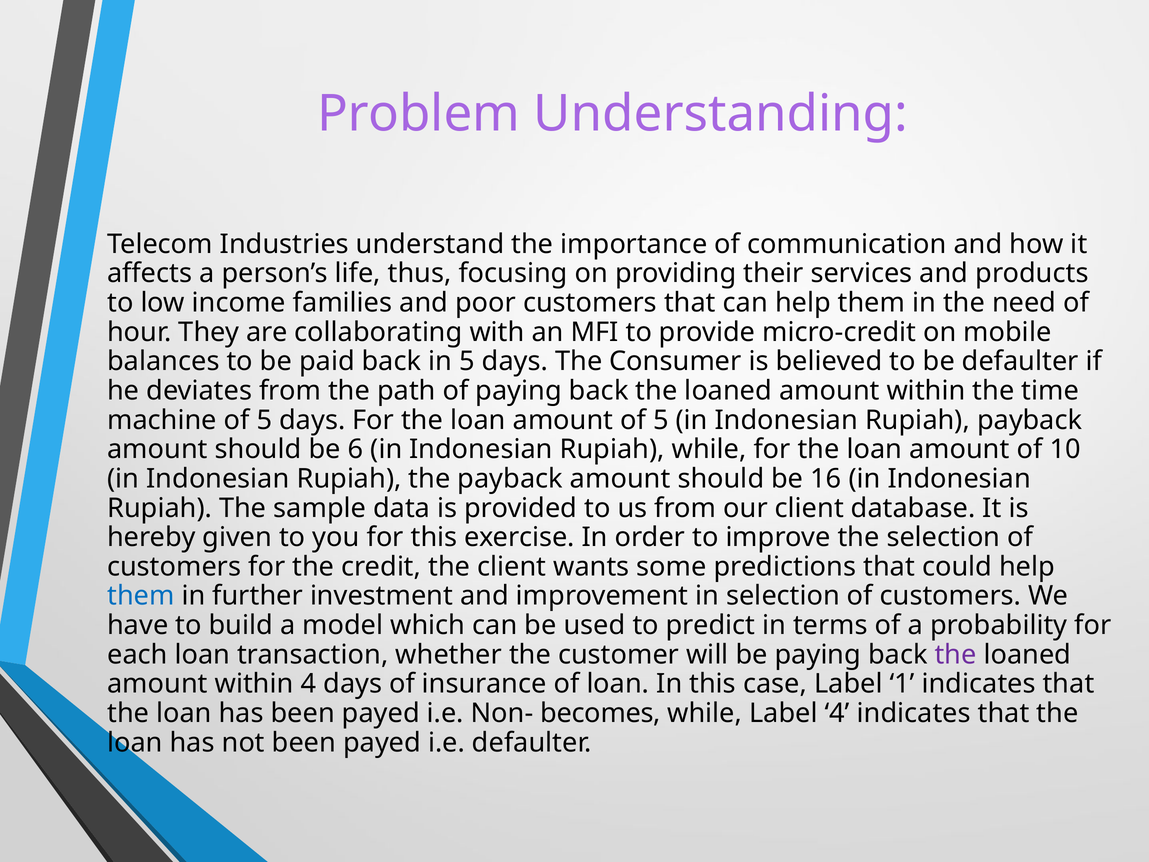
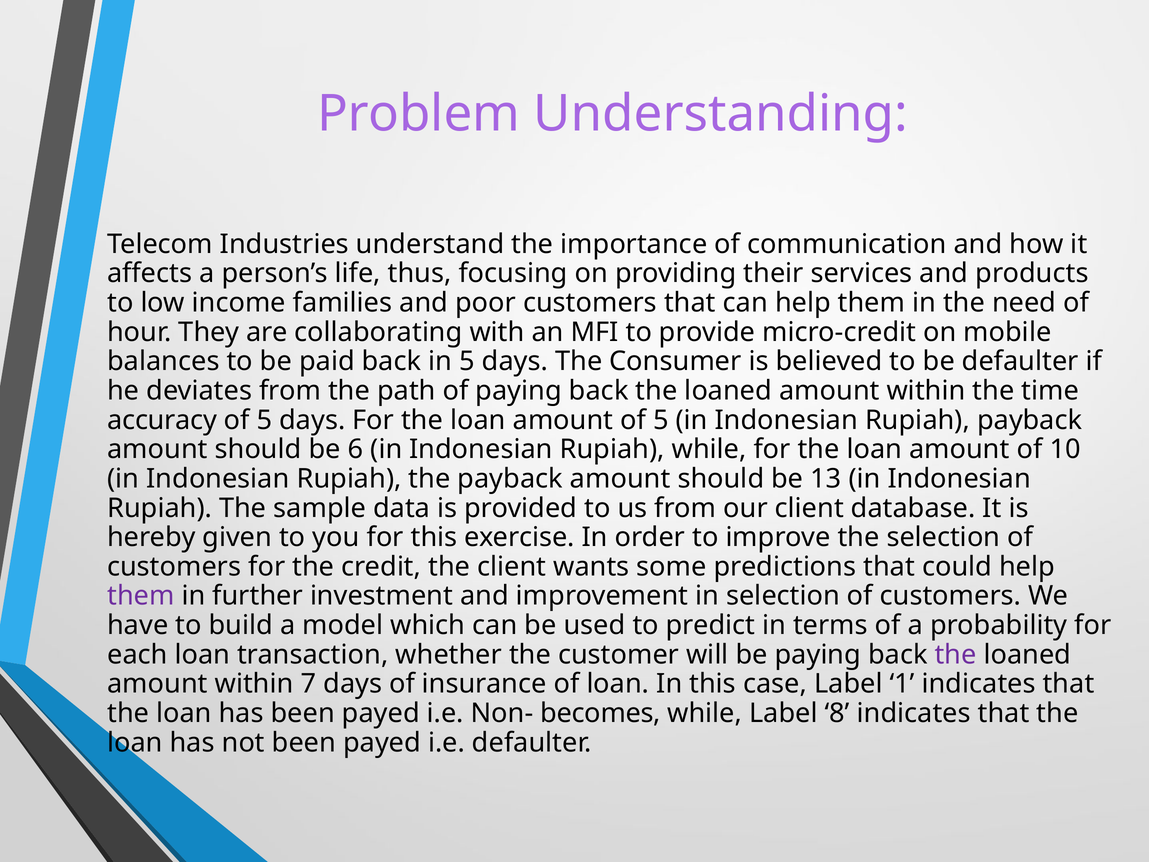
machine: machine -> accuracy
16: 16 -> 13
them at (141, 596) colour: blue -> purple
within 4: 4 -> 7
Label 4: 4 -> 8
